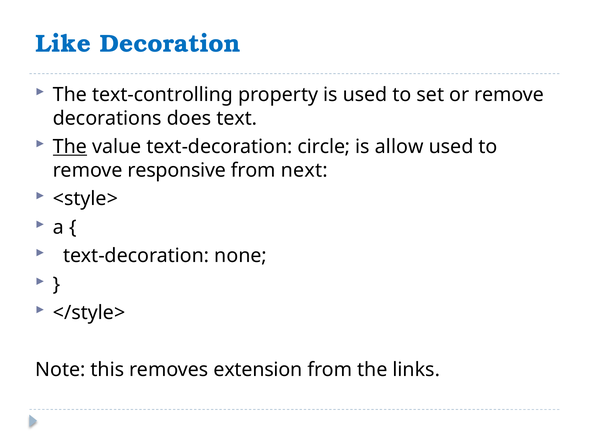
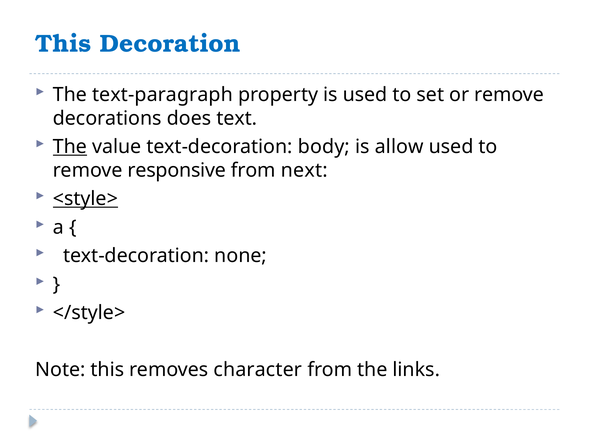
Like at (63, 44): Like -> This
text-controlling: text-controlling -> text-paragraph
circle: circle -> body
<style> underline: none -> present
extension: extension -> character
